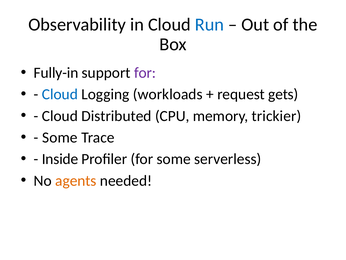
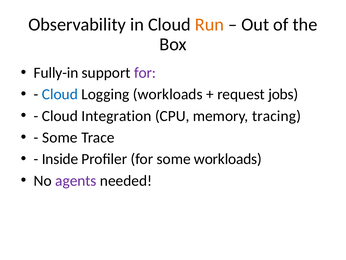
Run colour: blue -> orange
gets: gets -> jobs
Distributed: Distributed -> Integration
trickier: trickier -> tracing
some serverless: serverless -> workloads
agents colour: orange -> purple
